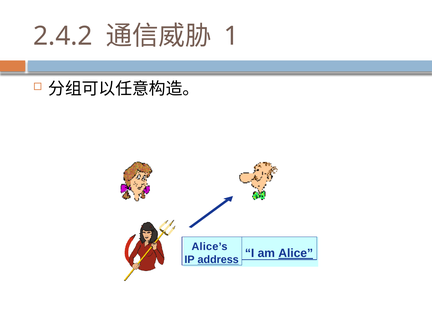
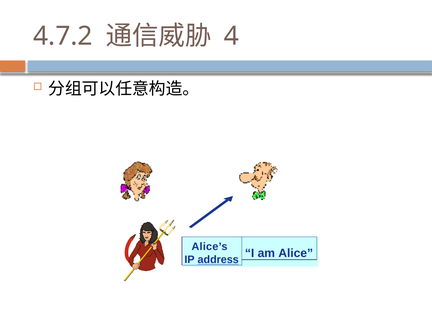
2.4.2: 2.4.2 -> 4.7.2
1: 1 -> 4
Alice underline: present -> none
